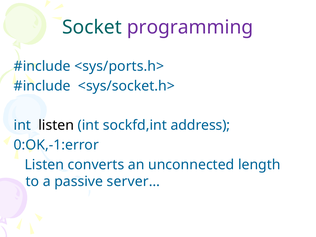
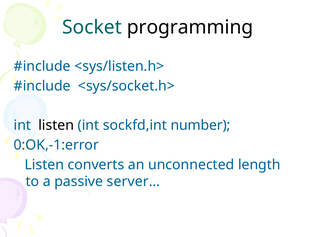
programming colour: purple -> black
<sys/ports.h>: <sys/ports.h> -> <sys/listen.h>
address: address -> number
